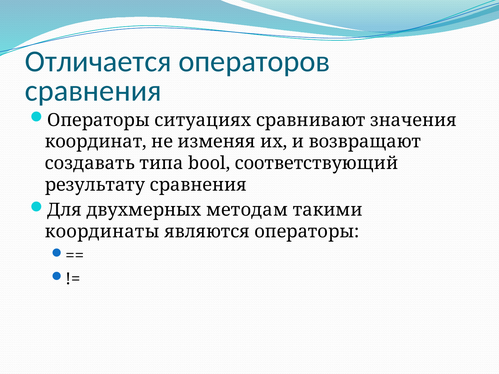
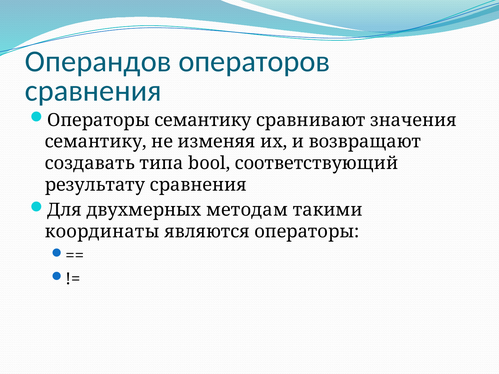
Отличается: Отличается -> Операндов
Операторы ситуациях: ситуациях -> семантику
координат at (96, 142): координат -> семантику
